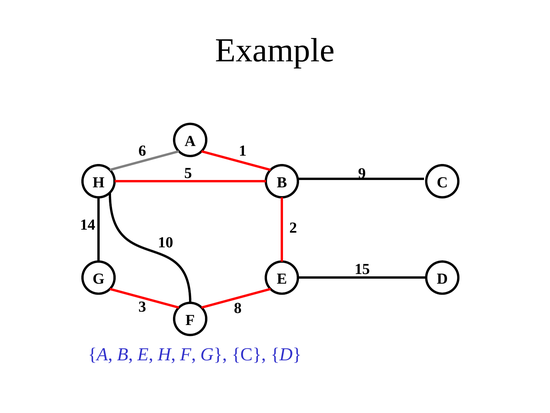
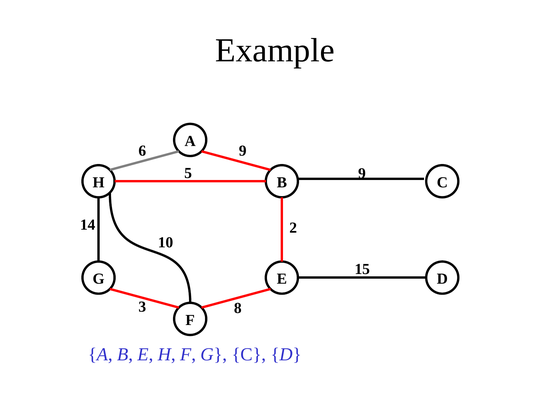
6 1: 1 -> 9
